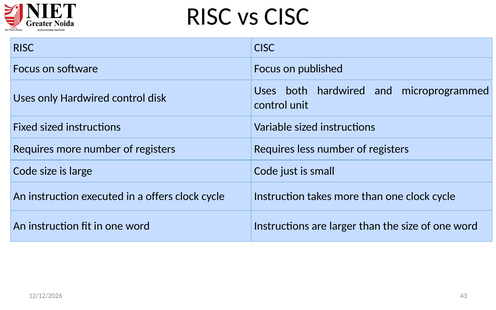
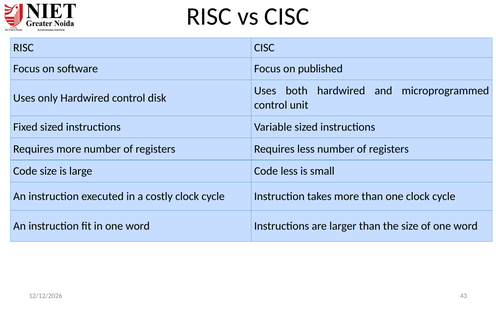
Code just: just -> less
offers: offers -> costly
